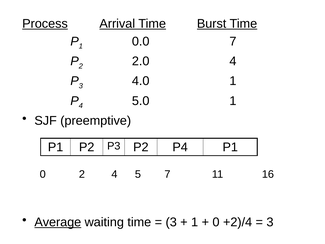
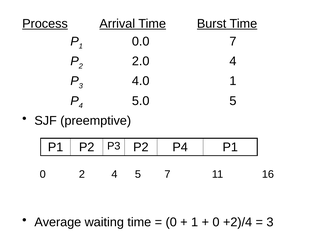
5.0 1: 1 -> 5
Average underline: present -> none
3 at (171, 222): 3 -> 0
